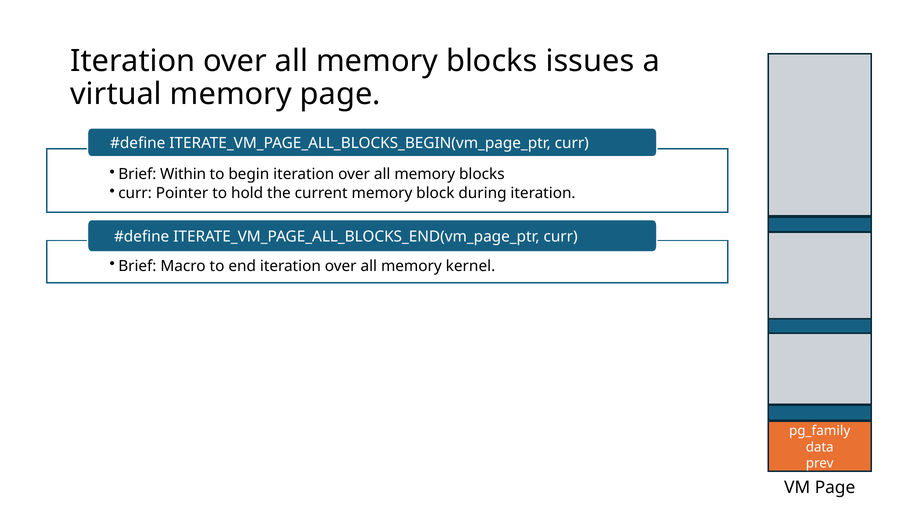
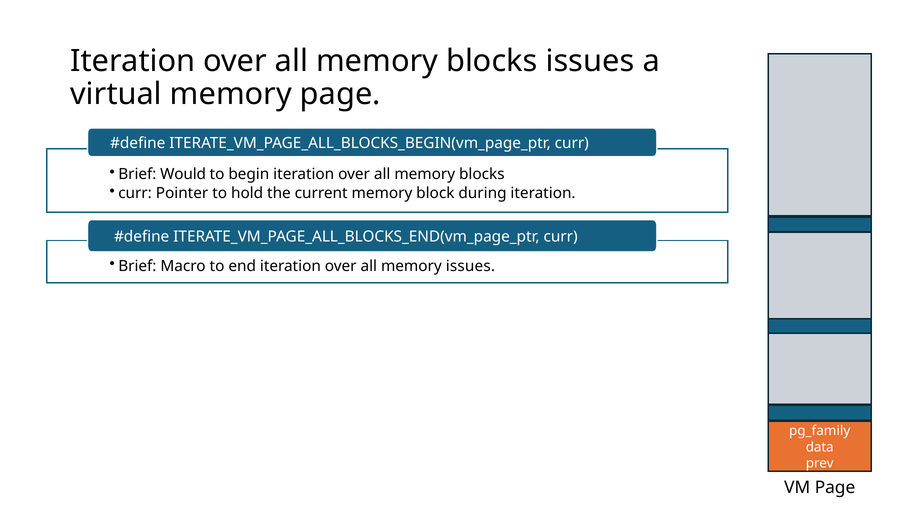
Within: Within -> Would
memory kernel: kernel -> issues
